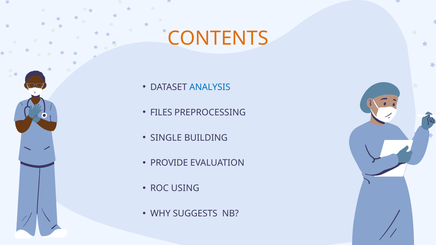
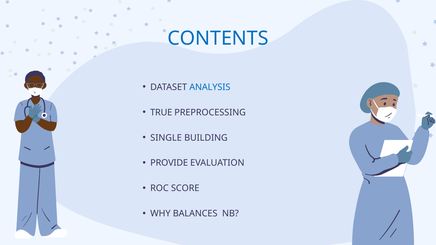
CONTENTS colour: orange -> blue
FILES: FILES -> TRUE
USING: USING -> SCORE
SUGGESTS: SUGGESTS -> BALANCES
